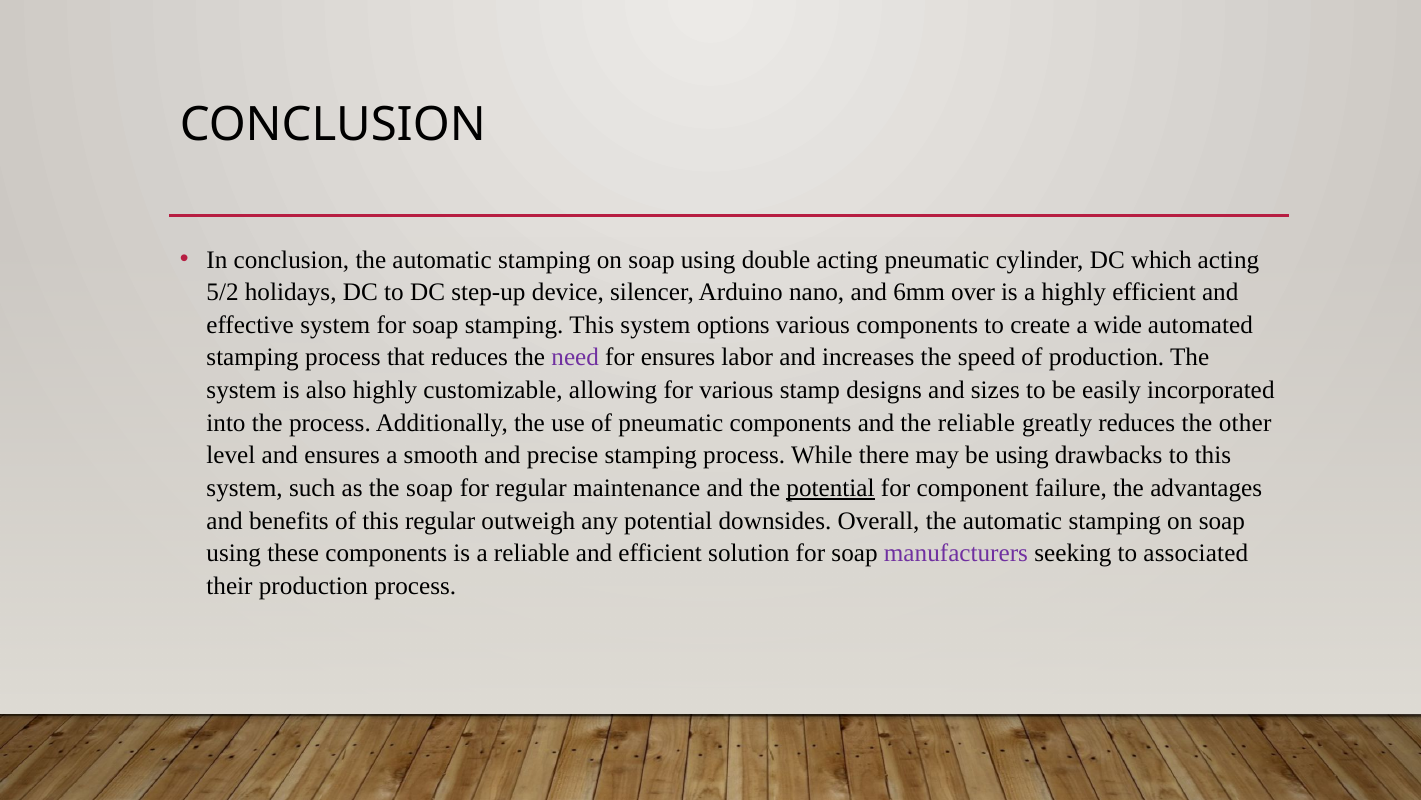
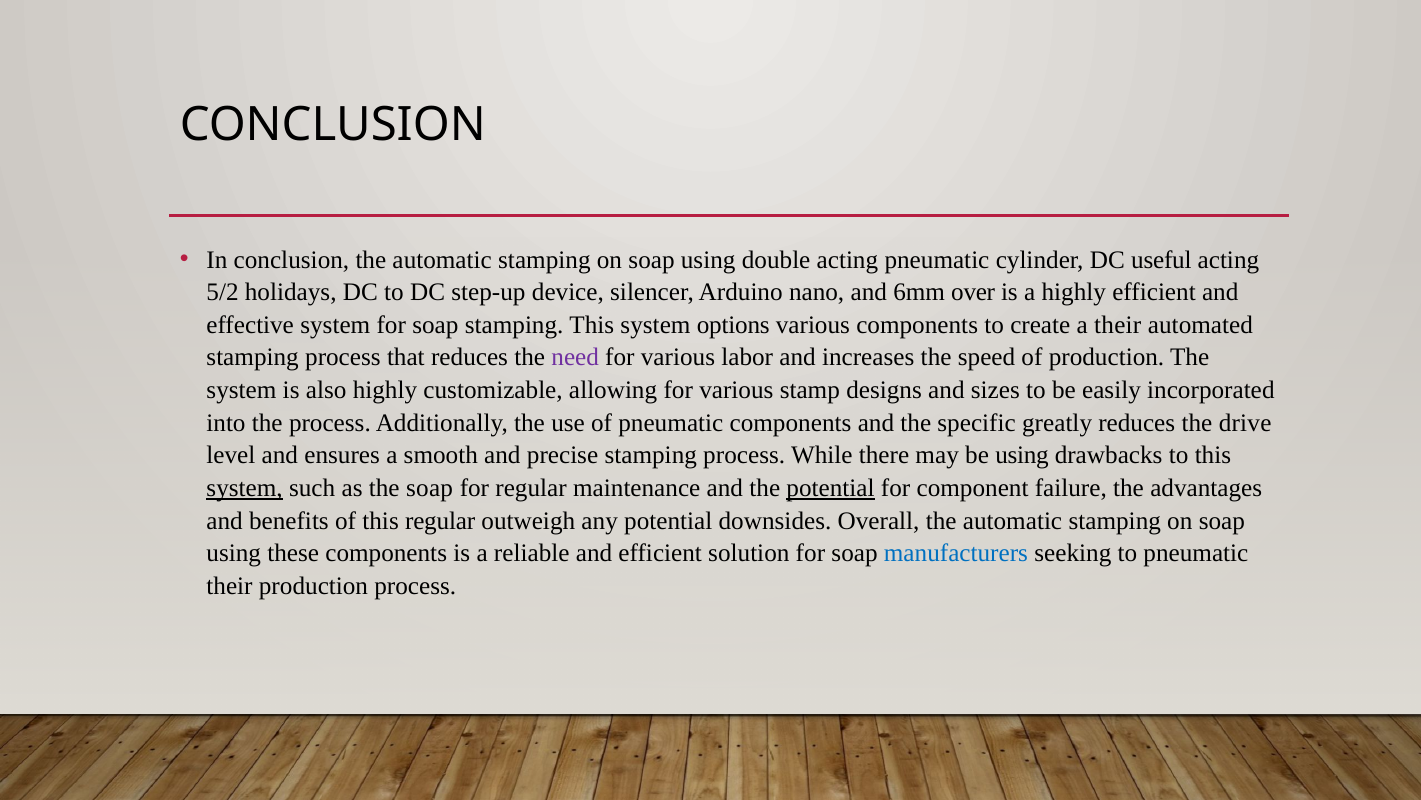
which: which -> useful
a wide: wide -> their
ensures at (678, 357): ensures -> various
the reliable: reliable -> specific
other: other -> drive
system at (245, 488) underline: none -> present
manufacturers colour: purple -> blue
to associated: associated -> pneumatic
